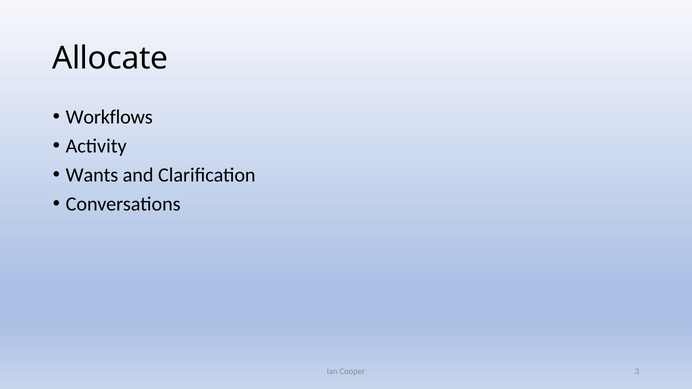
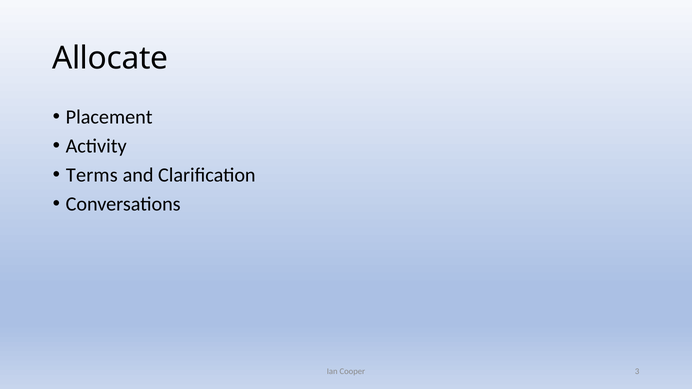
Workflows: Workflows -> Placement
Wants: Wants -> Terms
